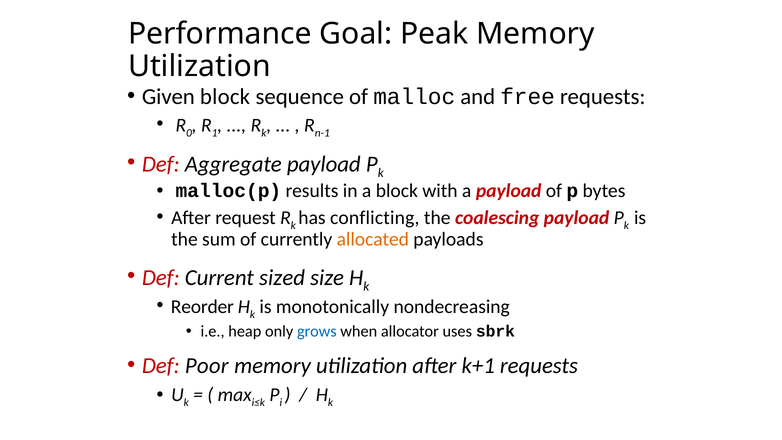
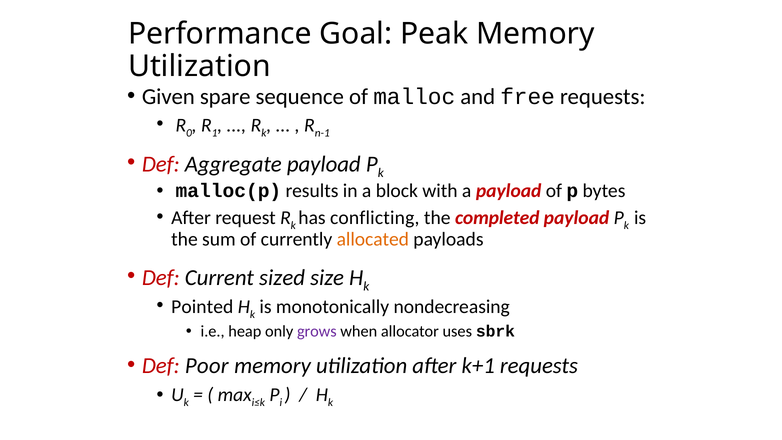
Given block: block -> spare
coalescing: coalescing -> completed
Reorder: Reorder -> Pointed
grows colour: blue -> purple
